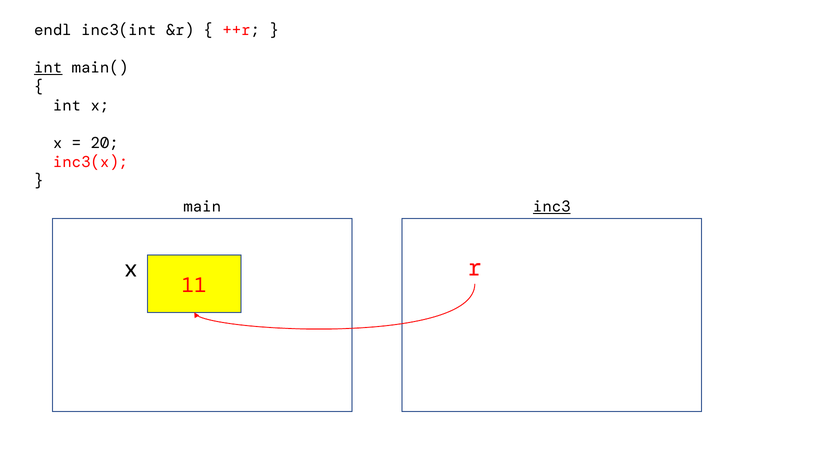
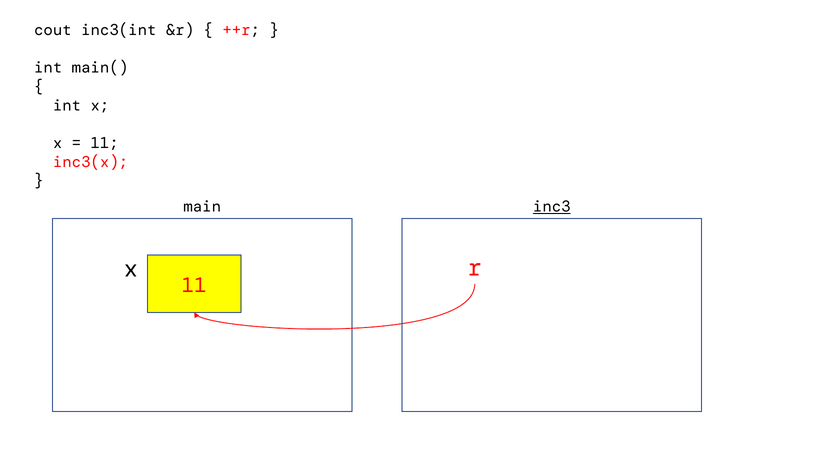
endl: endl -> cout
int at (48, 68) underline: present -> none
20 at (105, 143): 20 -> 11
